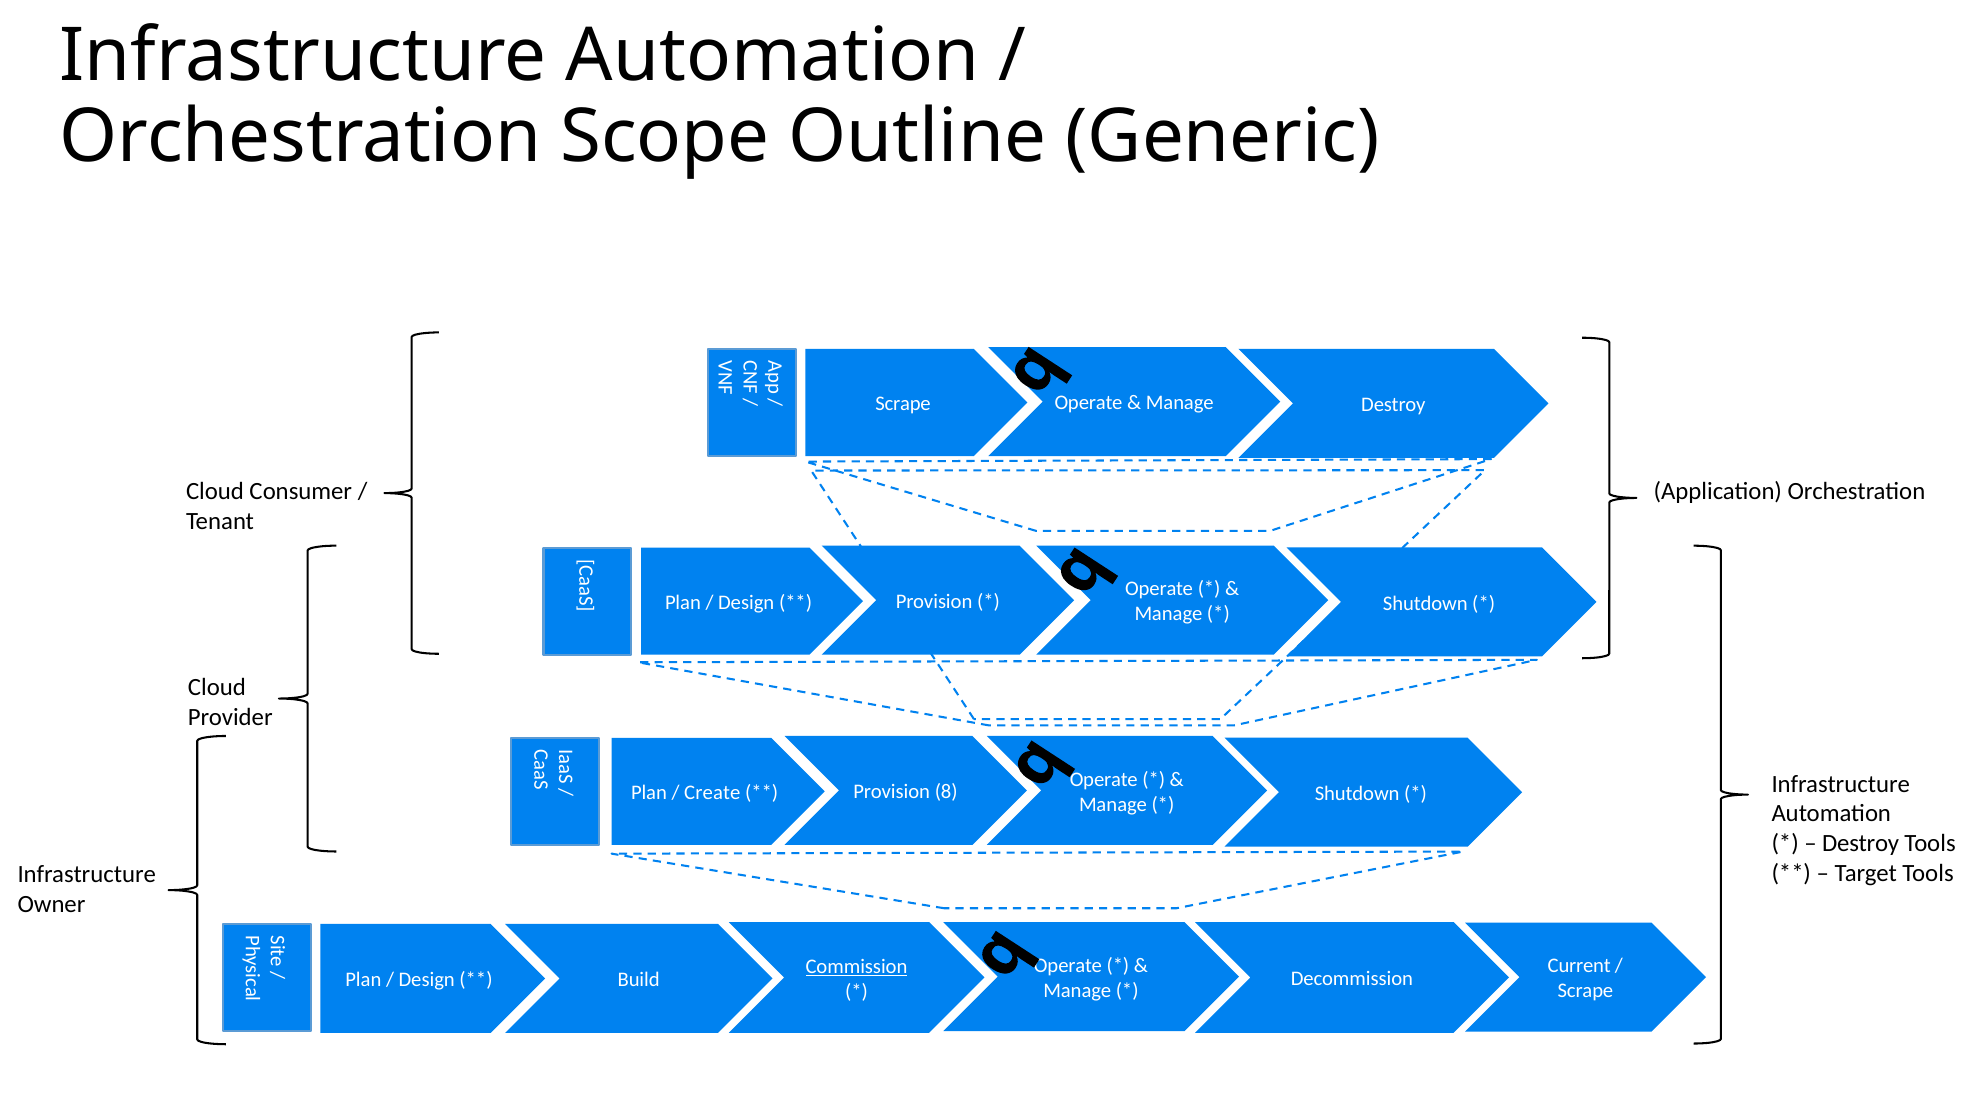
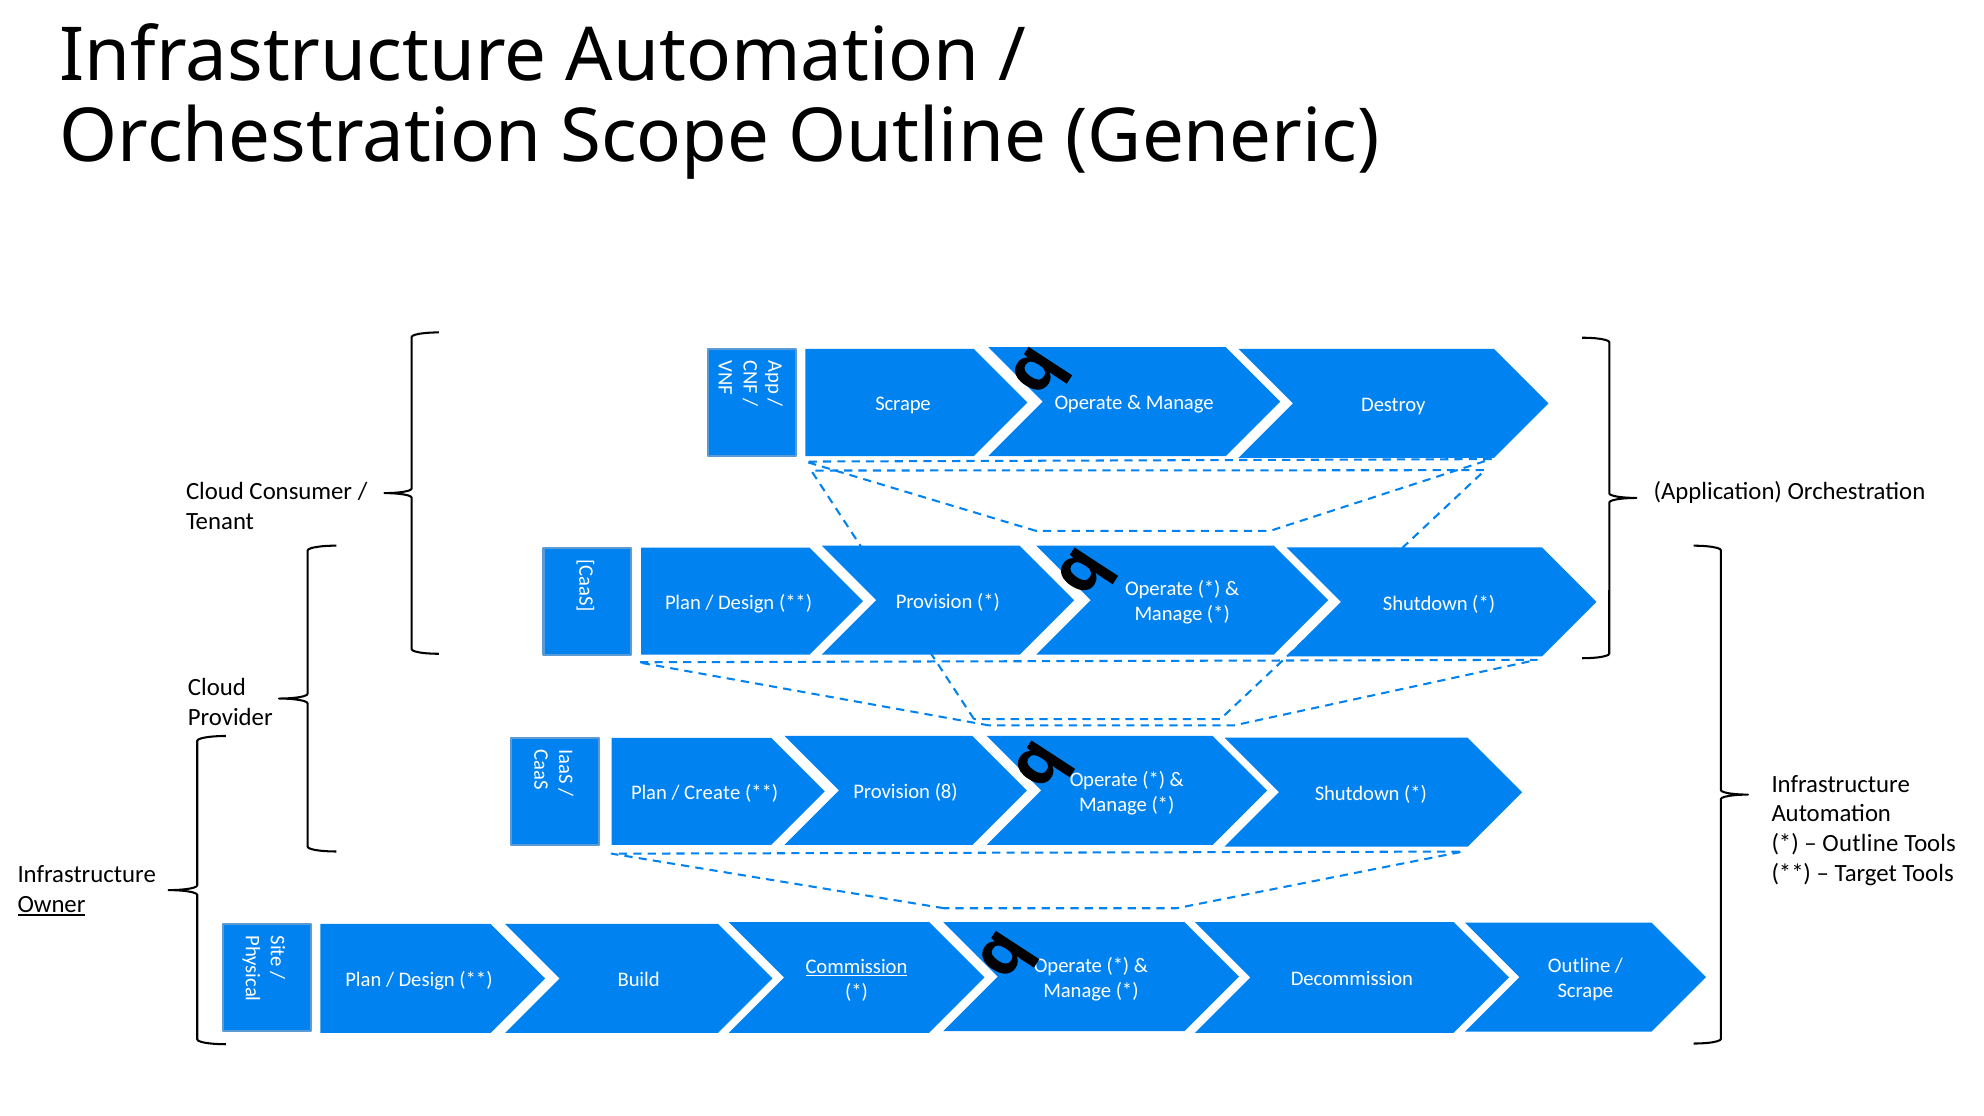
Destroy at (1861, 843): Destroy -> Outline
Owner underline: none -> present
Current at (1579, 966): Current -> Outline
